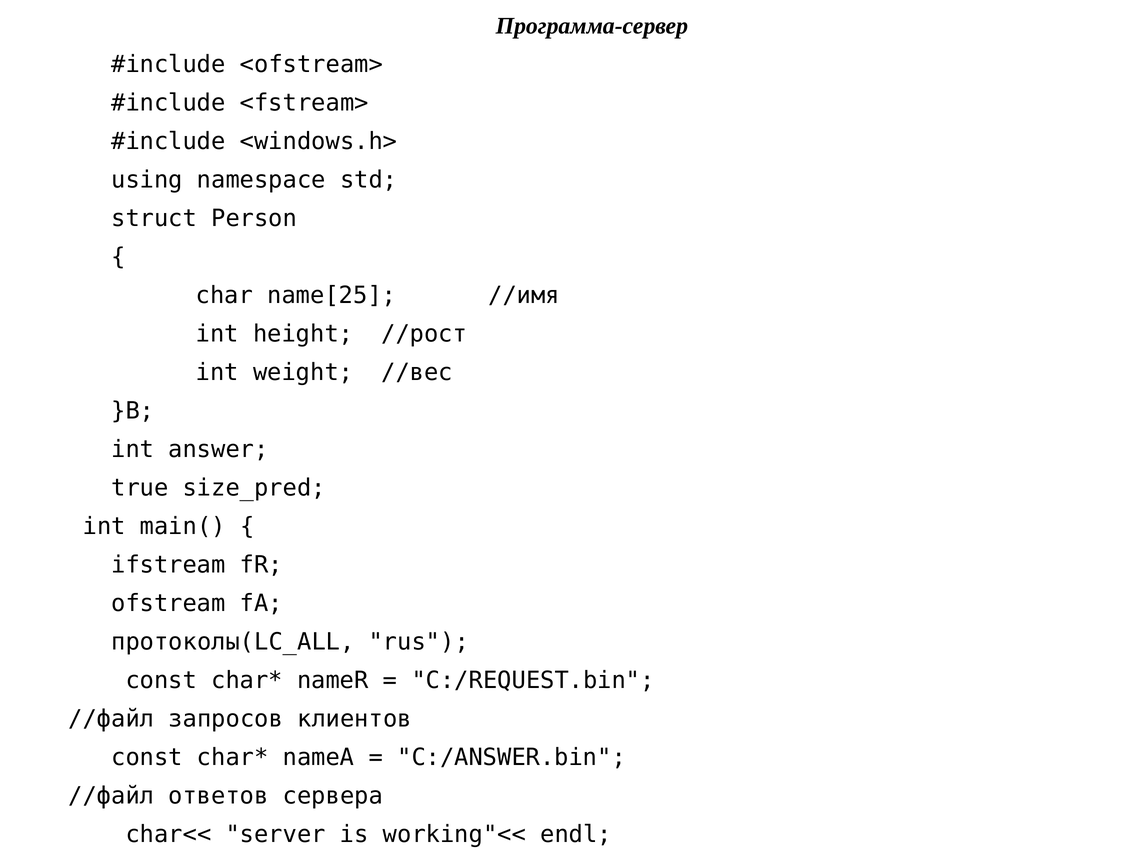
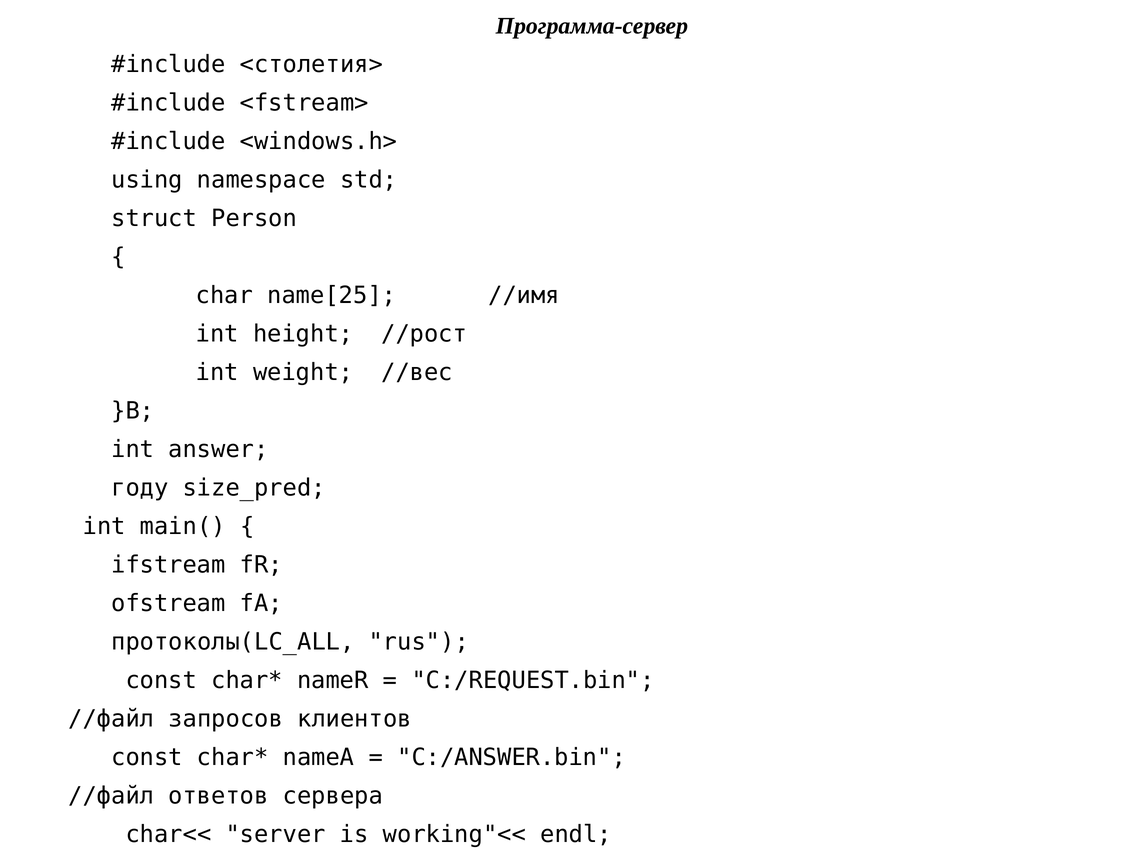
<ofstream>: <ofstream> -> <столетия>
true: true -> году
